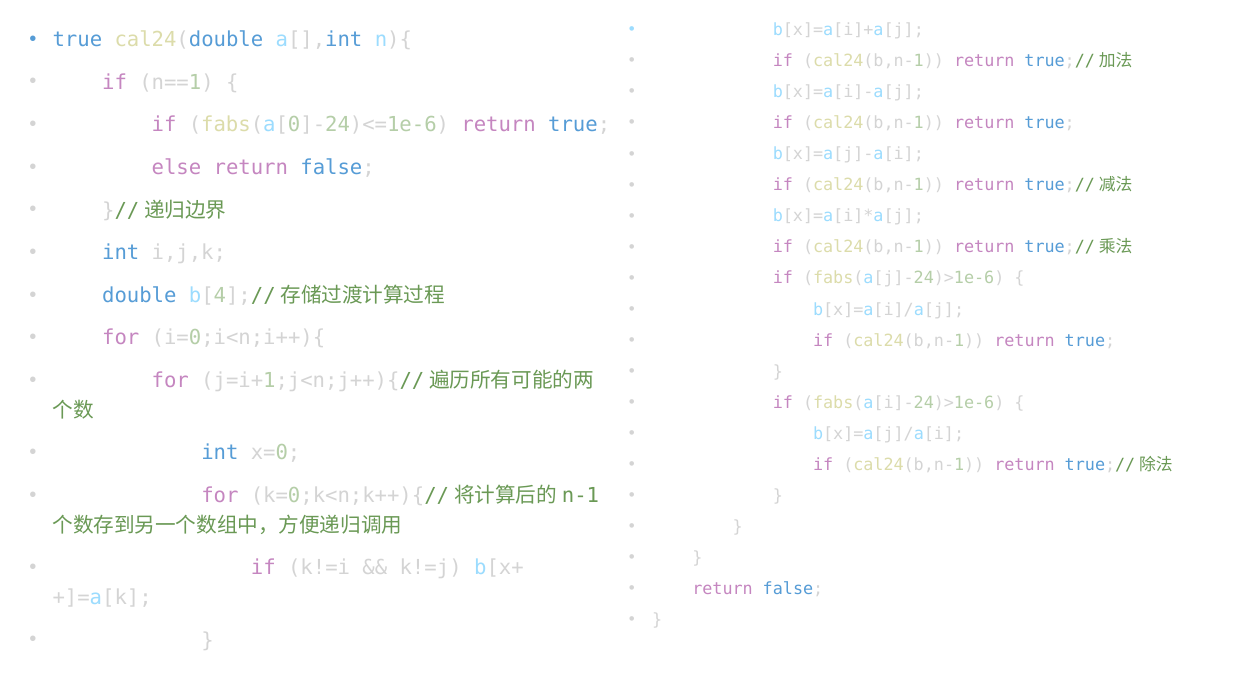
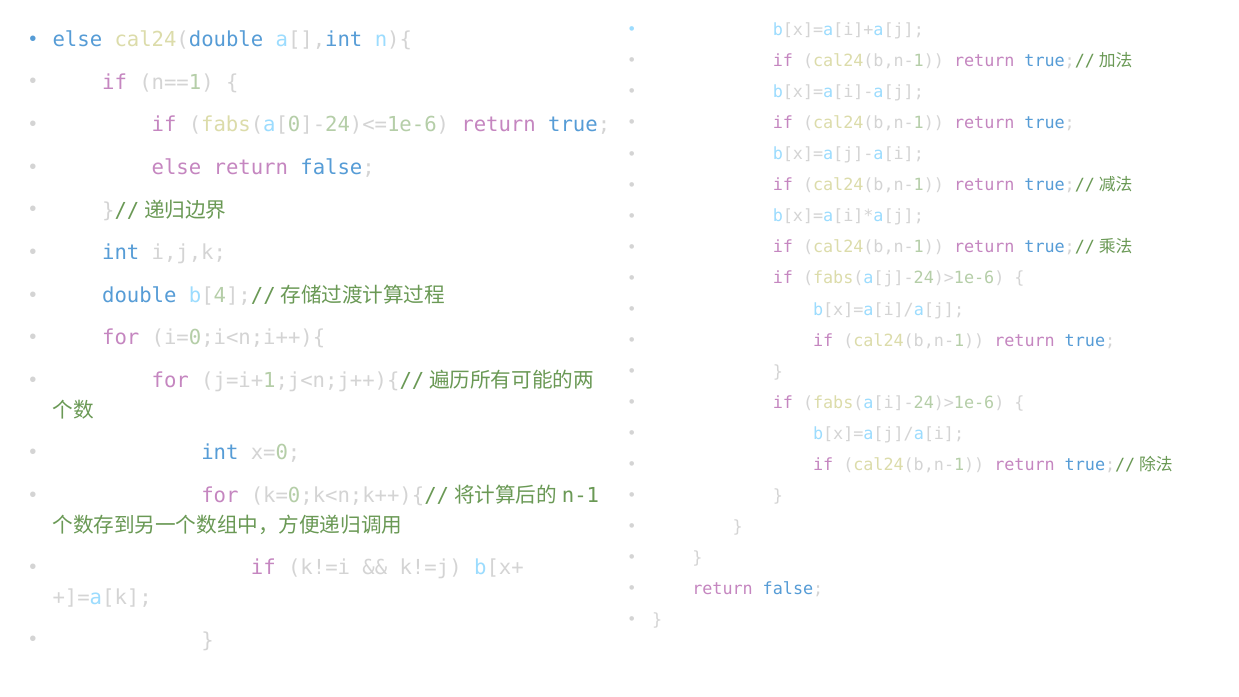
true at (77, 40): true -> else
